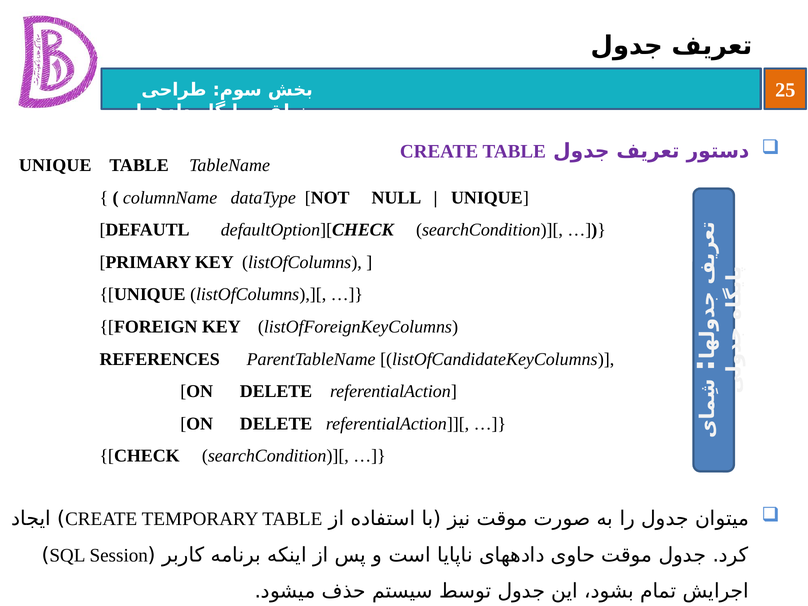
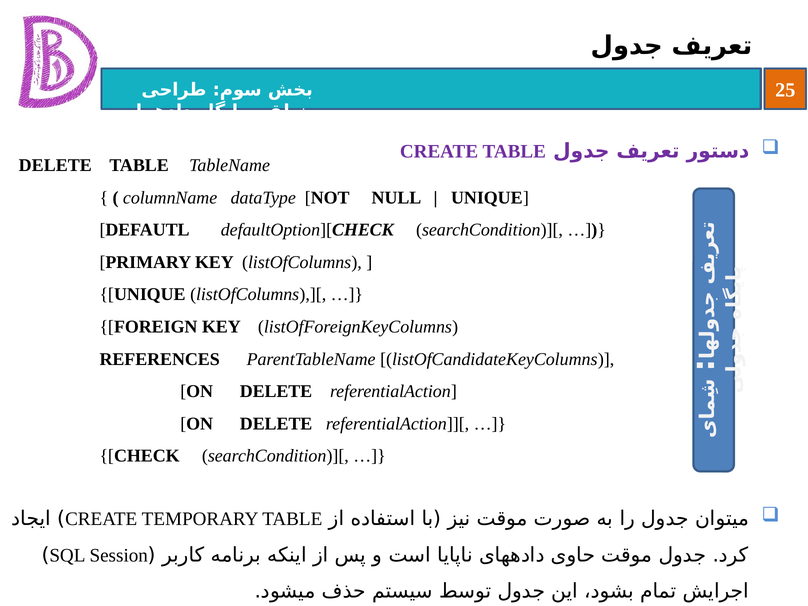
UNIQUE at (55, 165): UNIQUE -> DELETE
